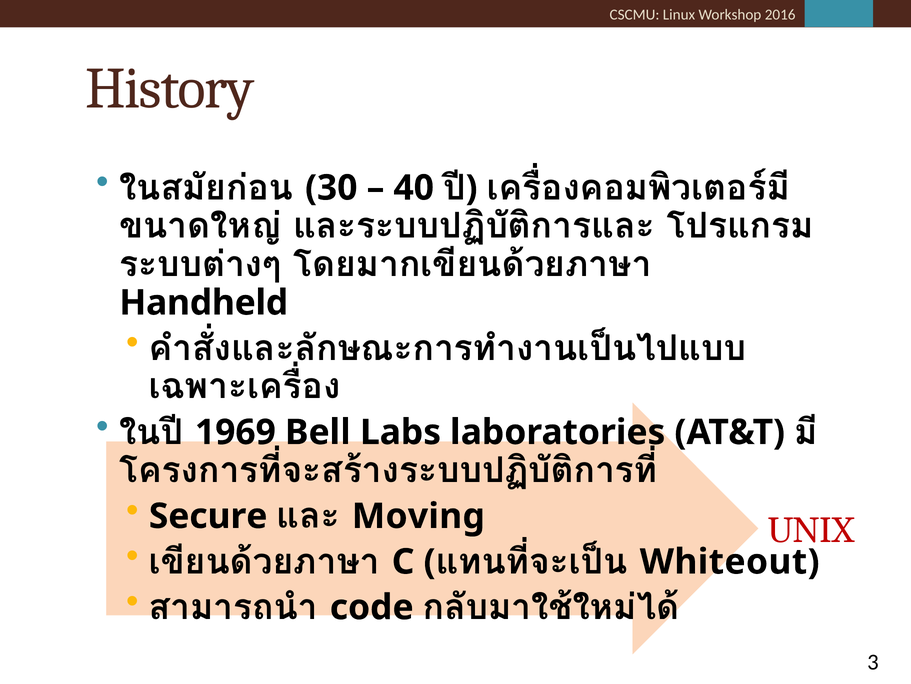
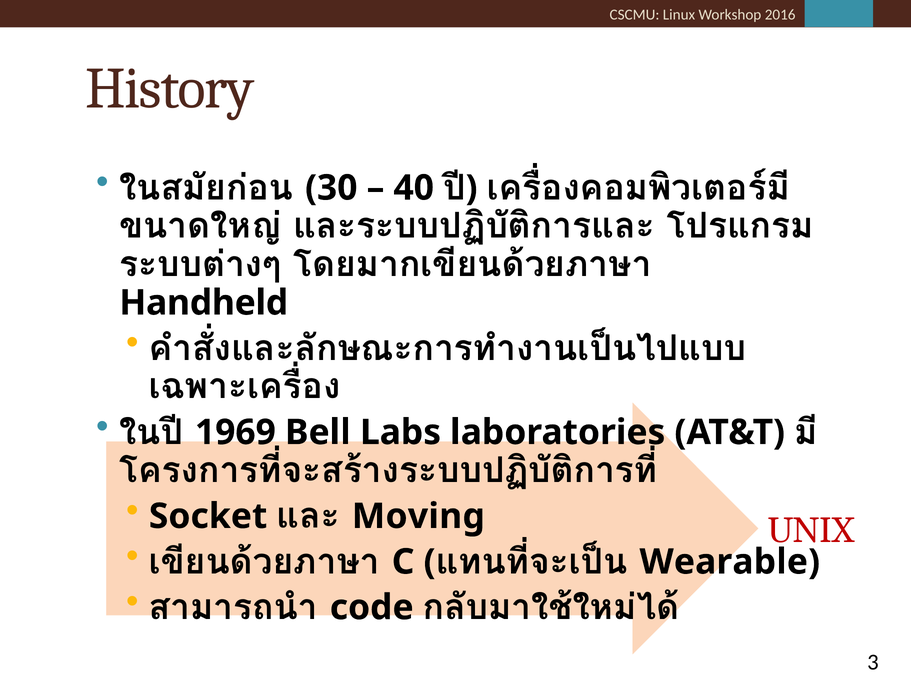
Secure: Secure -> Socket
Whiteout: Whiteout -> Wearable
